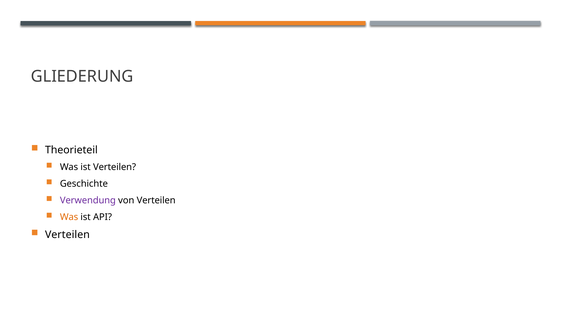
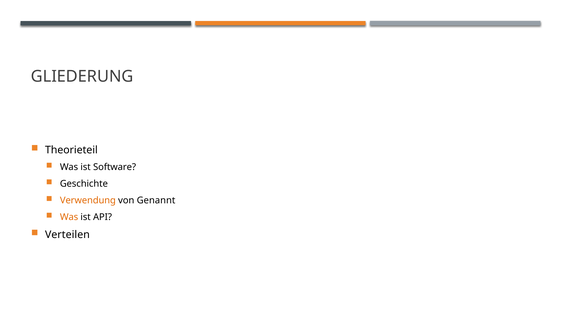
ist Verteilen: Verteilen -> Software
Verwendung colour: purple -> orange
von Verteilen: Verteilen -> Genannt
